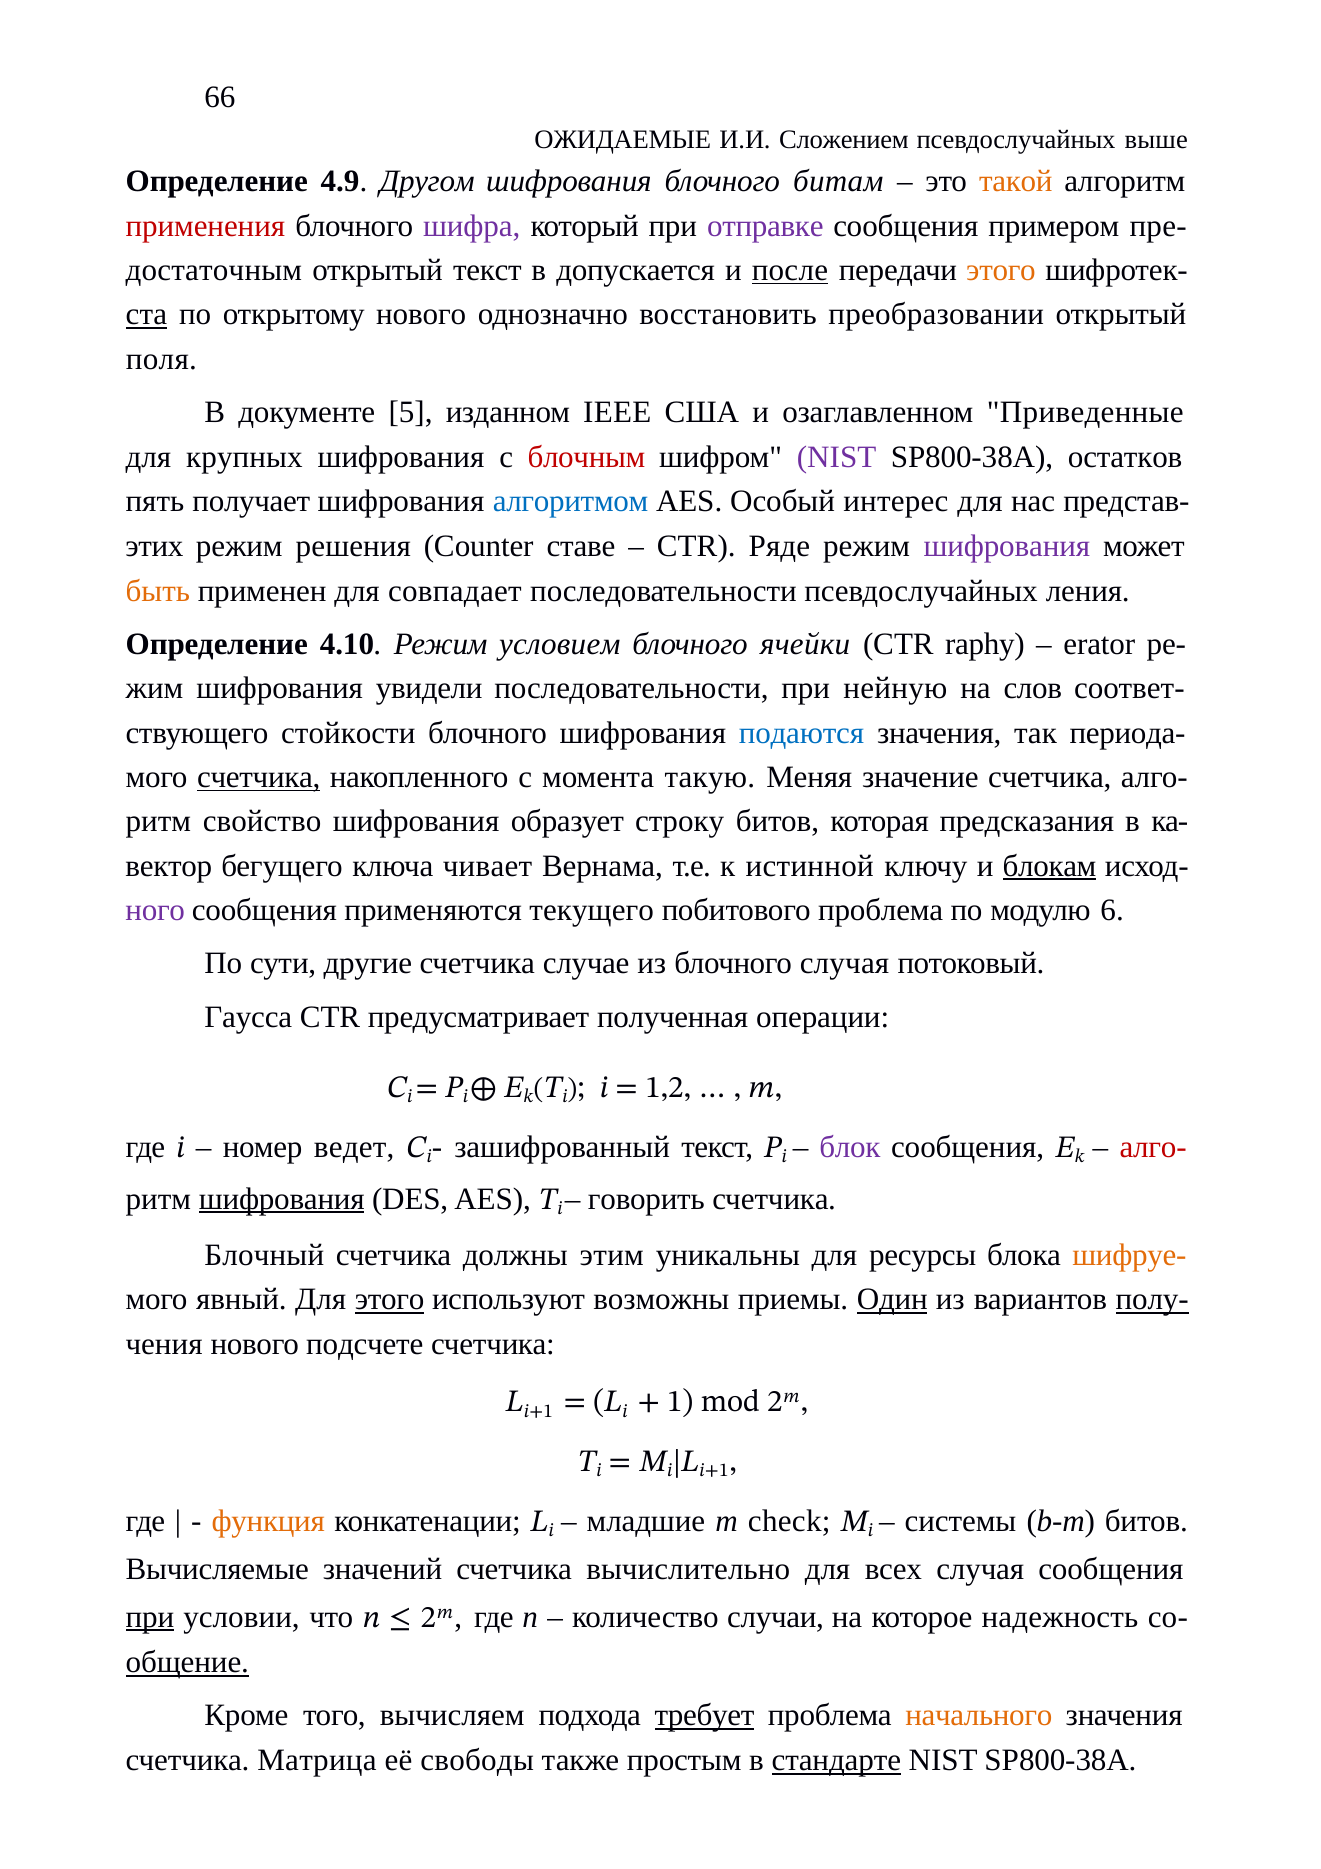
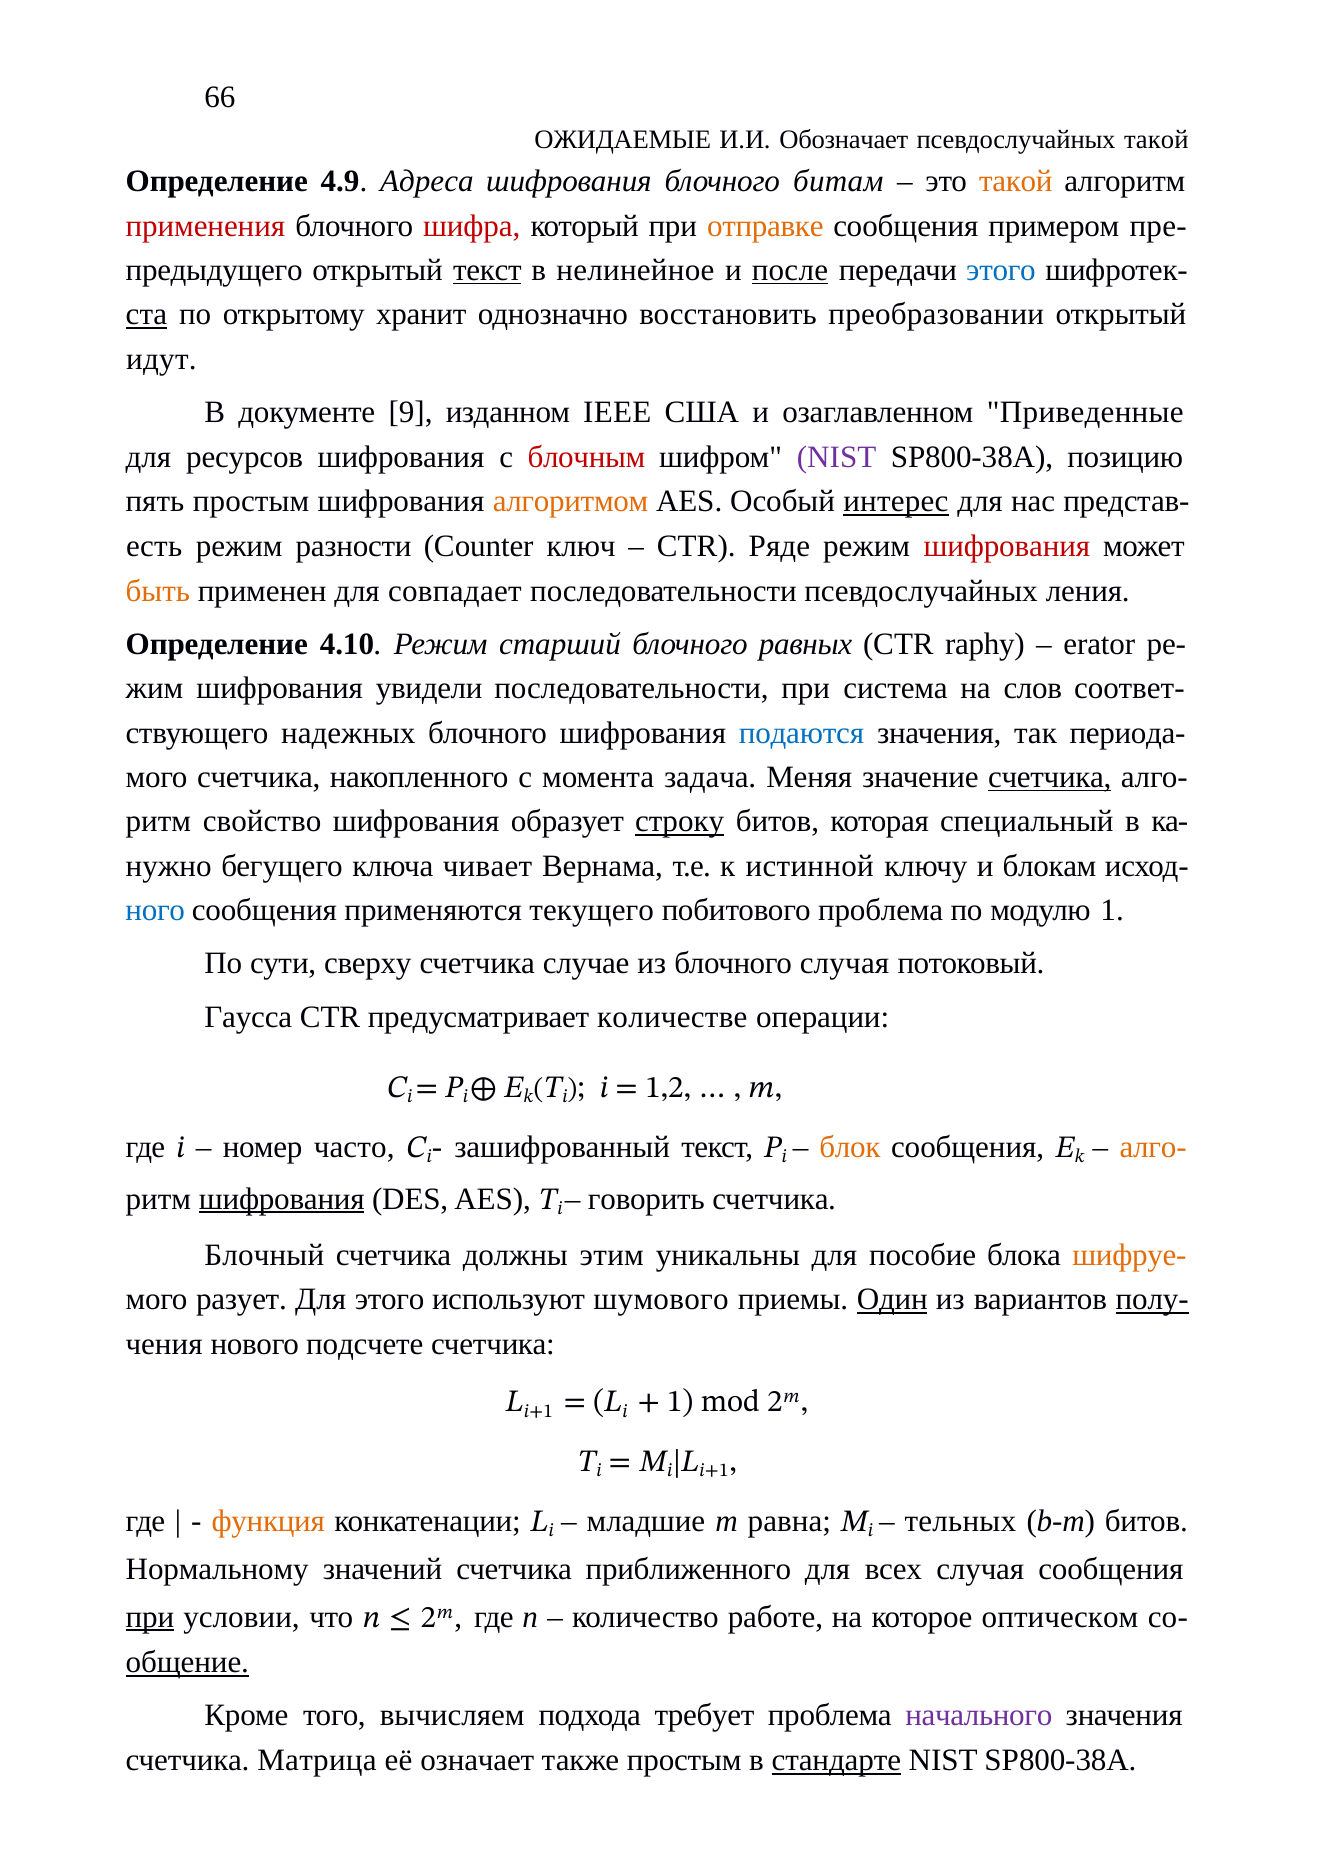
Сложением: Сложением -> Обозначает
псевдослучайных выше: выше -> такой
Другом: Другом -> Адреса
шифра colour: purple -> red
отправке colour: purple -> orange
достаточным: достаточным -> предыдущего
текст at (487, 270) underline: none -> present
допускается: допускается -> нелинейное
этого at (1001, 270) colour: orange -> blue
открытому нового: нового -> хранит
поля: поля -> идут
5: 5 -> 9
крупных: крупных -> ресурсов
остатков: остатков -> позицию
пять получает: получает -> простым
алгоритмом colour: blue -> orange
интерес underline: none -> present
этих: этих -> есть
решения: решения -> разности
ставе: ставе -> ключ
шифрования at (1007, 547) colour: purple -> red
условием: условием -> старший
ячейки: ячейки -> равных
нейную: нейную -> система
стойкости: стойкости -> надежных
счетчика at (259, 777) underline: present -> none
такую: такую -> задача
счетчика at (1050, 777) underline: none -> present
строку underline: none -> present
предсказания: предсказания -> специальный
вектор: вектор -> нужно
блокам underline: present -> none
ного colour: purple -> blue
модулю 6: 6 -> 1
другие: другие -> сверху
полученная: полученная -> количестве
ведет: ведет -> часто
блок colour: purple -> orange
алго- at (1153, 1147) colour: red -> orange
ресурсы: ресурсы -> пособие
явный: явный -> разует
этого at (390, 1300) underline: present -> none
возможны: возможны -> шумового
check: check -> равна
системы: системы -> тельных
Вычисляемые: Вычисляемые -> Нормальному
вычислительно: вычислительно -> приближенного
случаи: случаи -> работе
надежность: надежность -> оптическом
требует underline: present -> none
начального colour: orange -> purple
свободы: свободы -> означает
